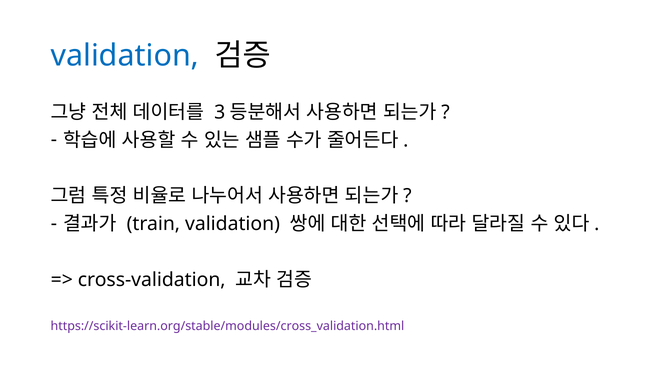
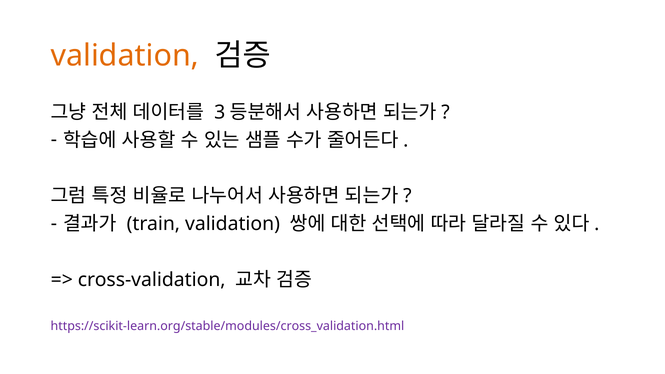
validation at (125, 56) colour: blue -> orange
